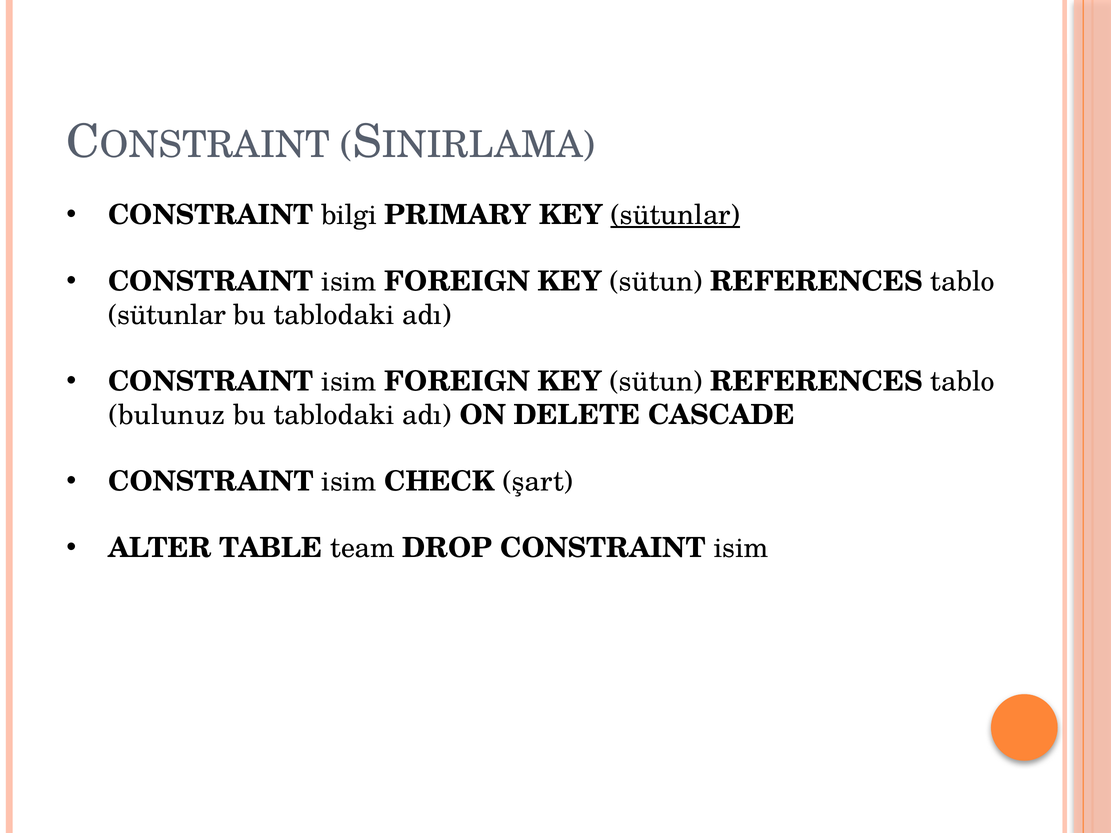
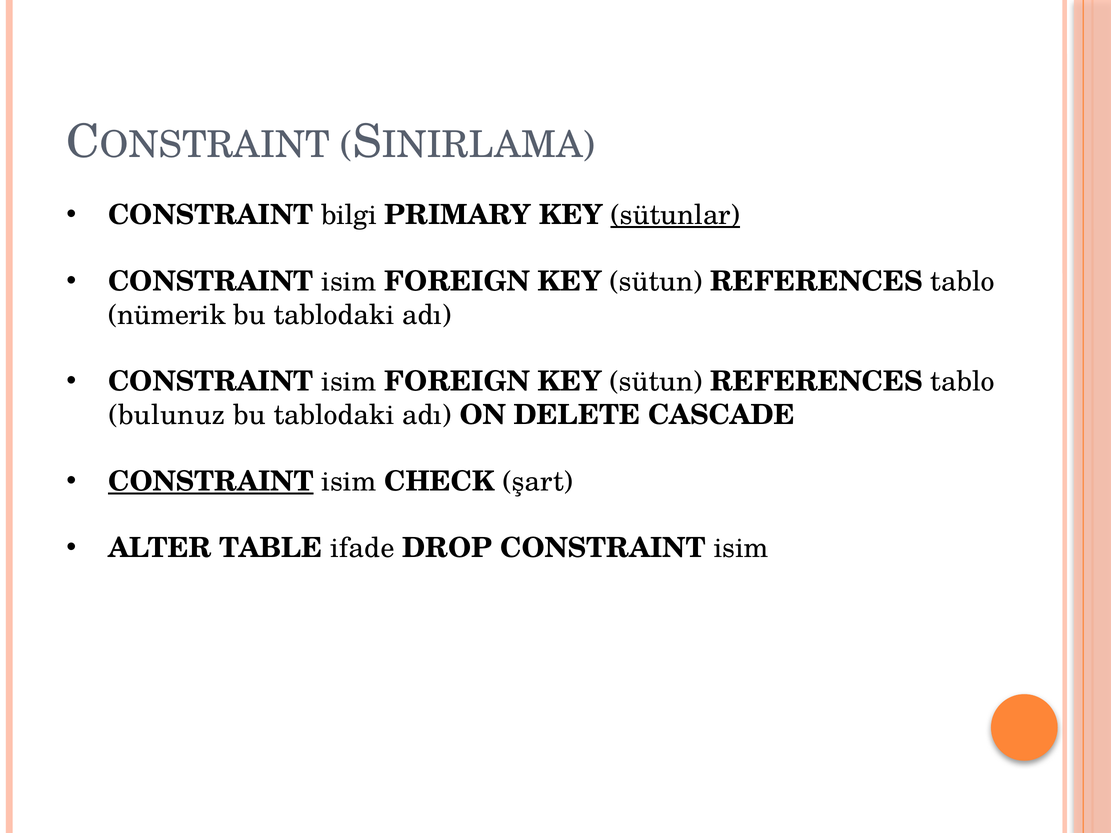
sütunlar at (167, 315): sütunlar -> nümerik
CONSTRAINT at (211, 482) underline: none -> present
team: team -> ifade
